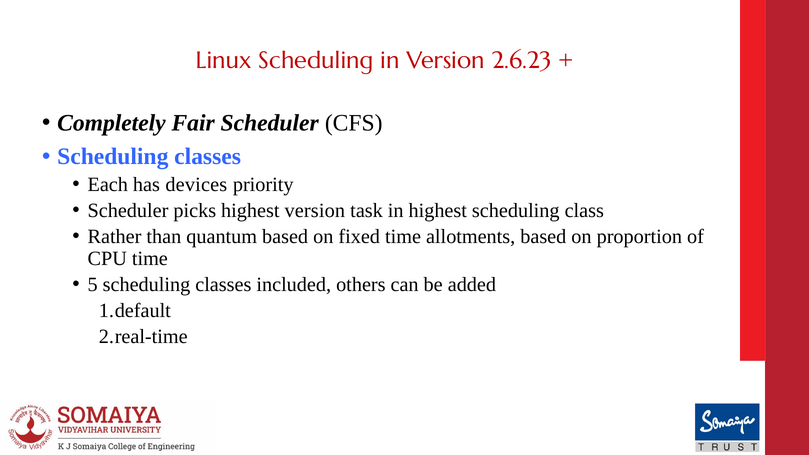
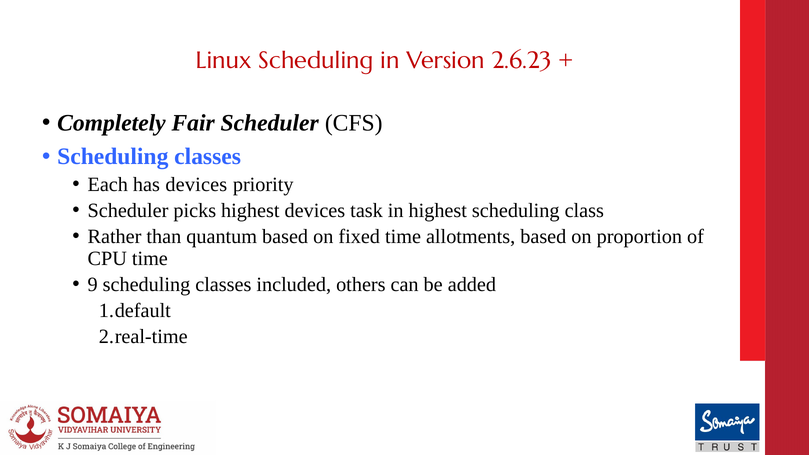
highest version: version -> devices
5: 5 -> 9
